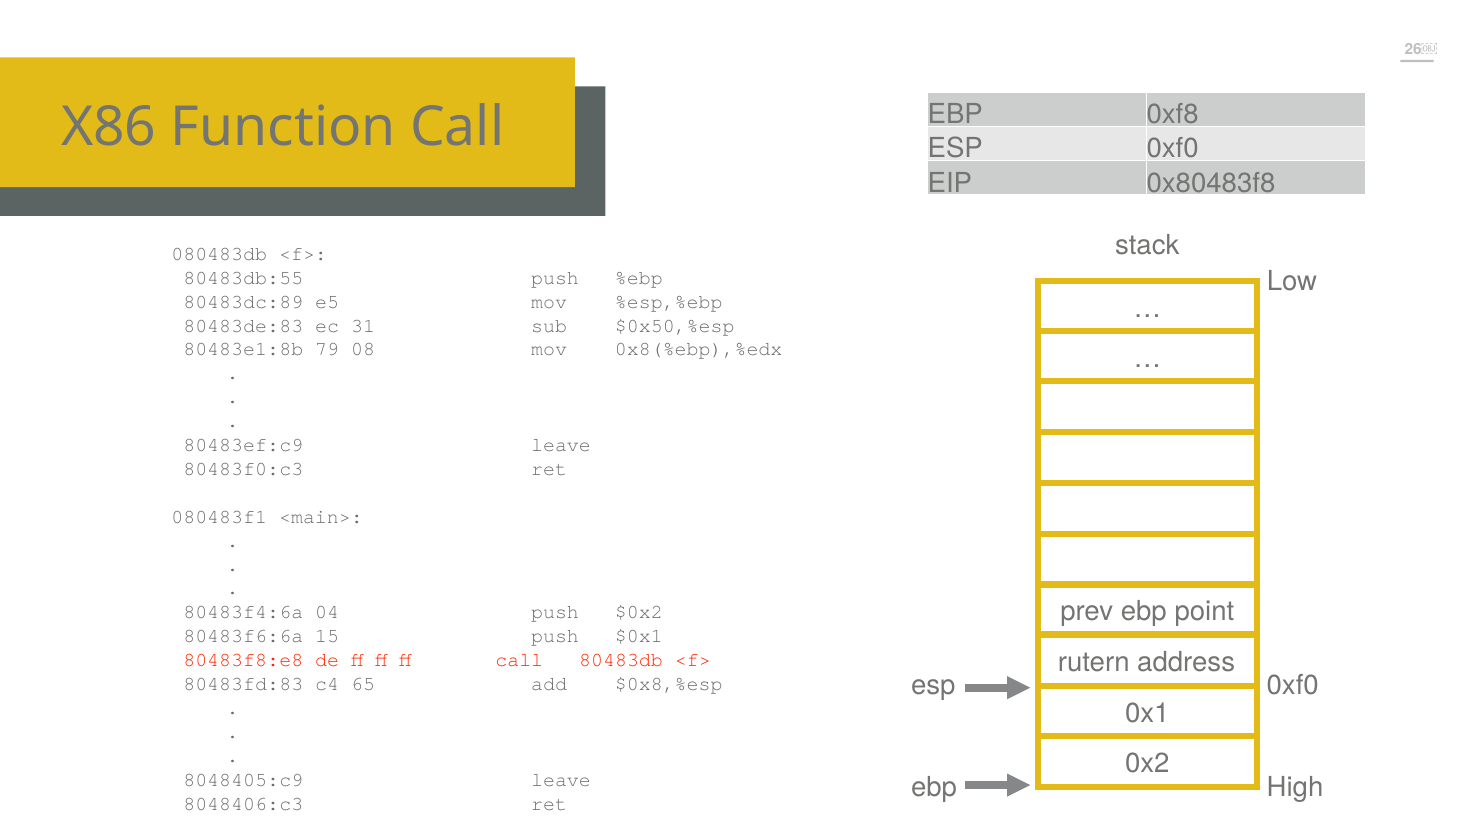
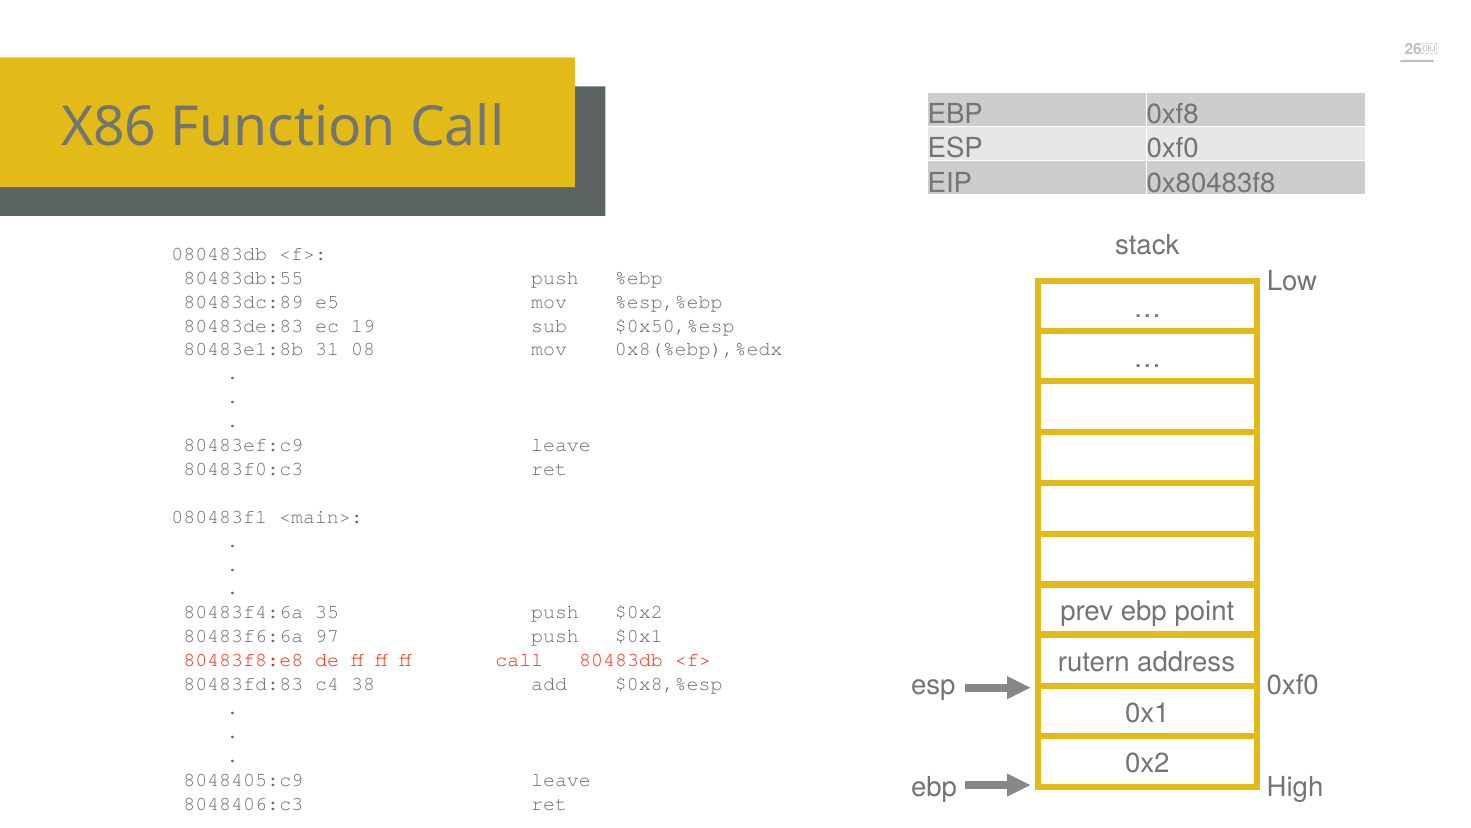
31: 31 -> 19
79: 79 -> 31
04: 04 -> 35
15: 15 -> 97
65: 65 -> 38
